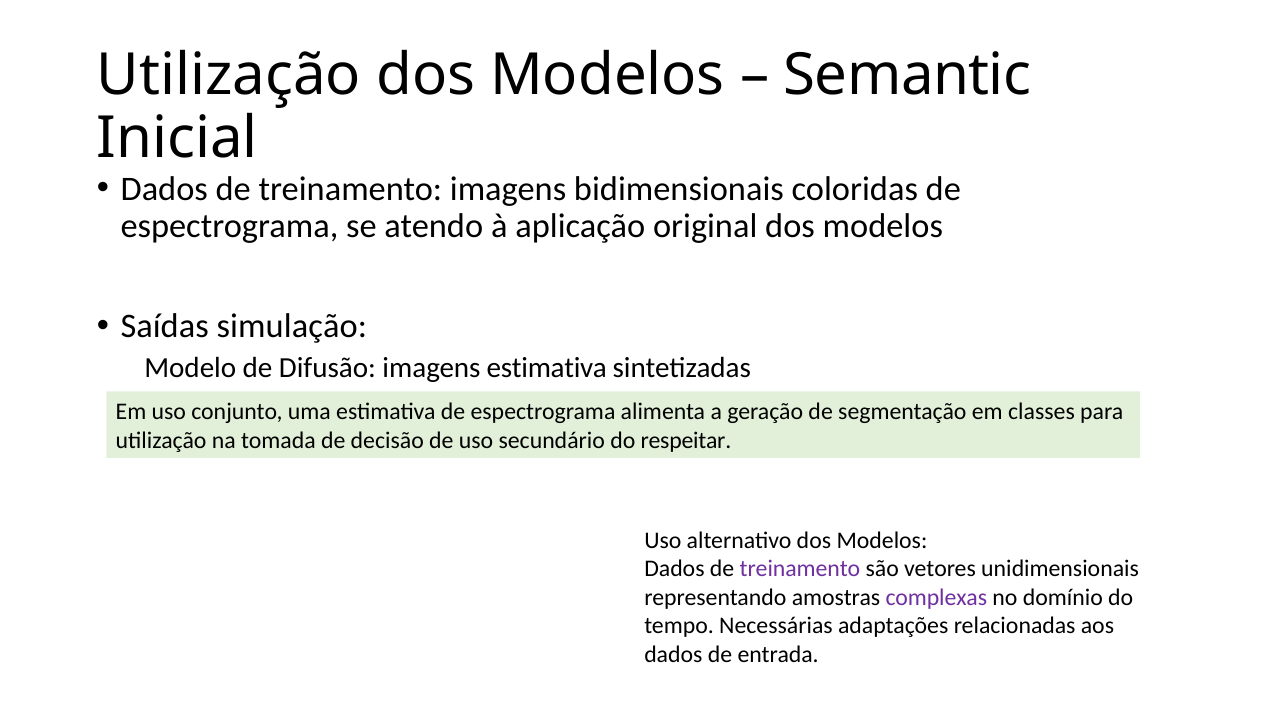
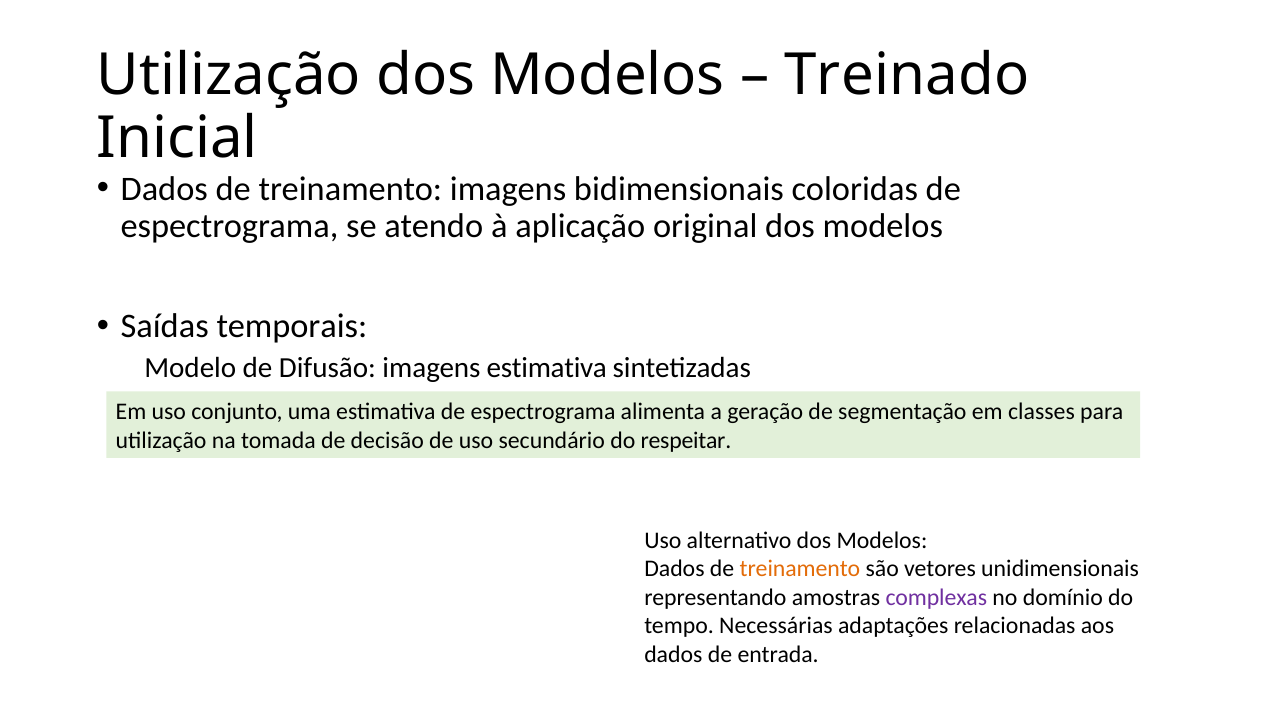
Semantic: Semantic -> Treinado
simulação: simulação -> temporais
treinamento at (800, 569) colour: purple -> orange
